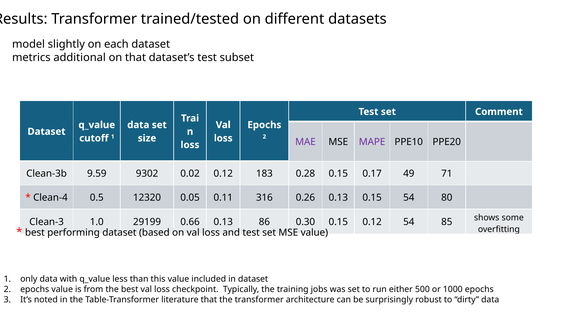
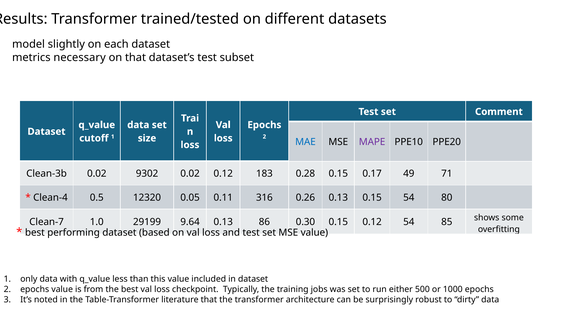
additional: additional -> necessary
MAE colour: purple -> blue
Clean-3b 9.59: 9.59 -> 0.02
Clean-3: Clean-3 -> Clean-7
0.66: 0.66 -> 9.64
